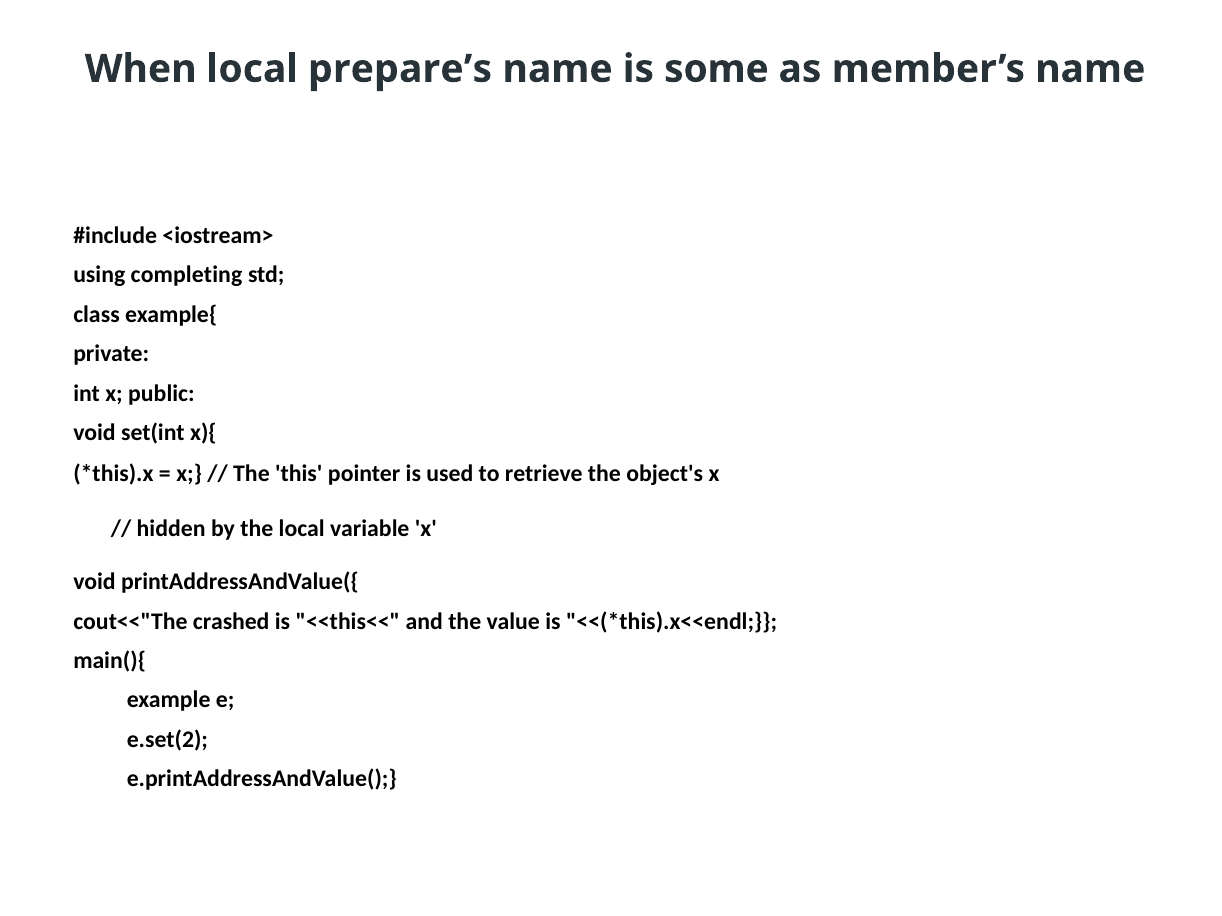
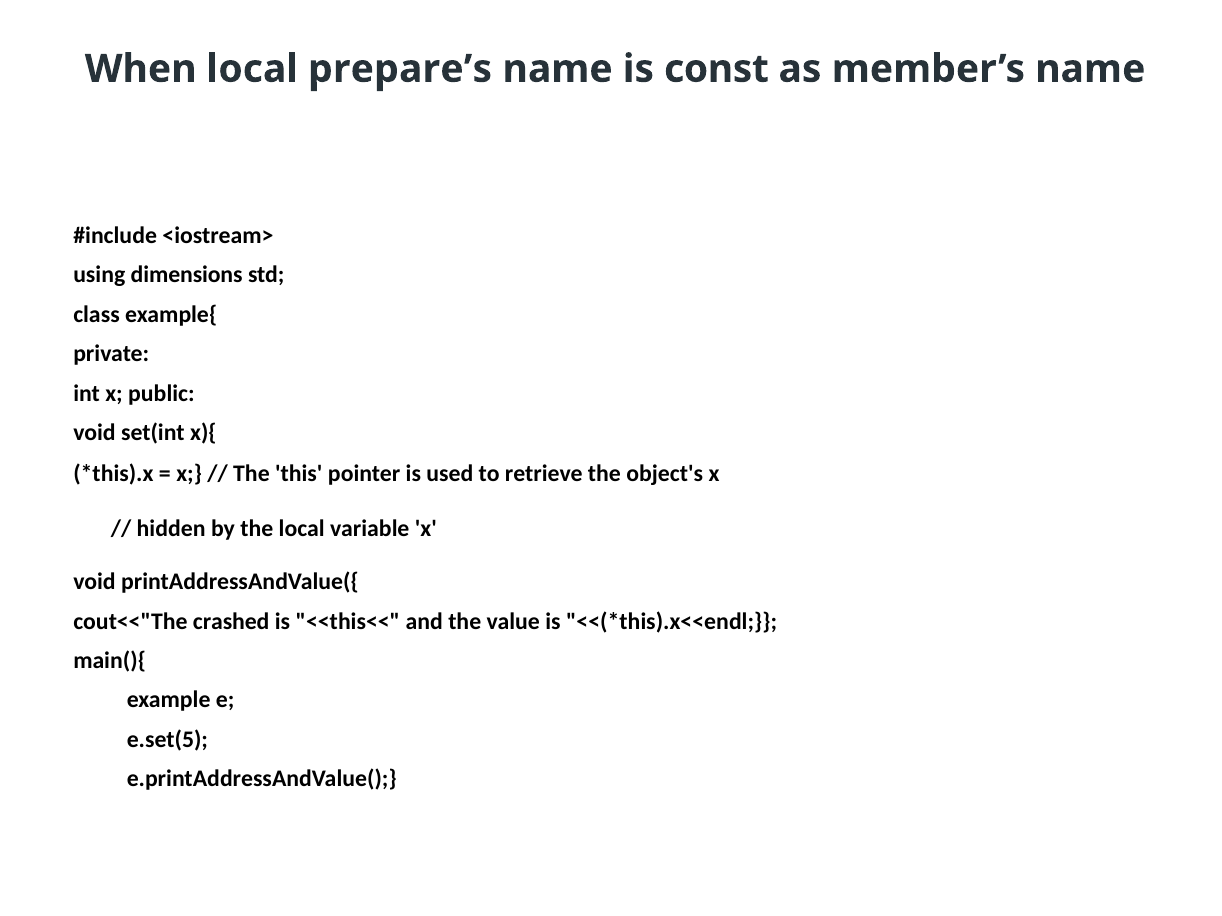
some: some -> const
completing: completing -> dimensions
e.set(2: e.set(2 -> e.set(5
